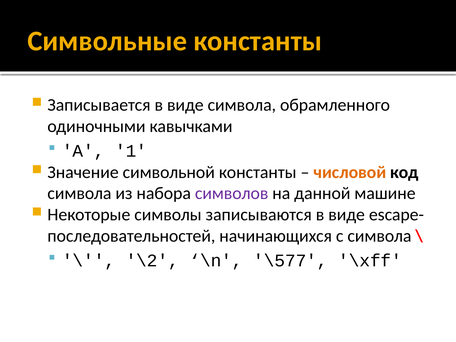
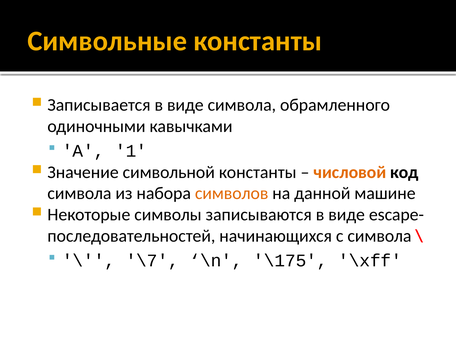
символов colour: purple -> orange
\2: \2 -> \7
\577: \577 -> \175
